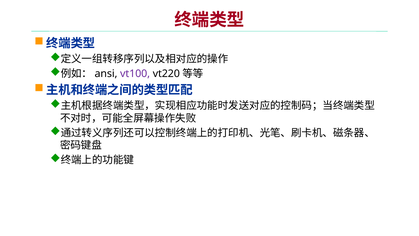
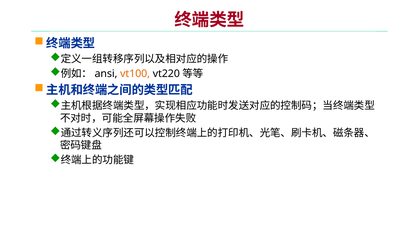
vt100 colour: purple -> orange
